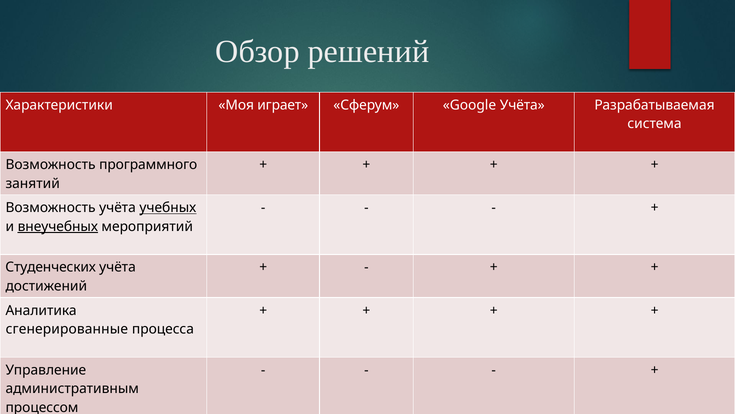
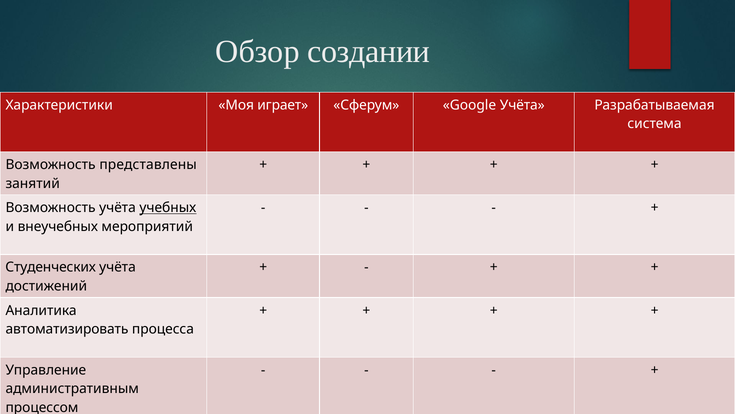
решений: решений -> создании
программного: программного -> представлены
внеучебных underline: present -> none
сгенерированные: сгенерированные -> автоматизировать
